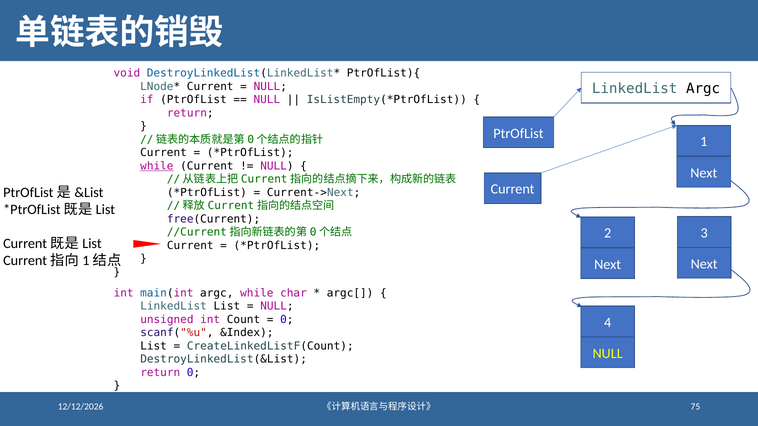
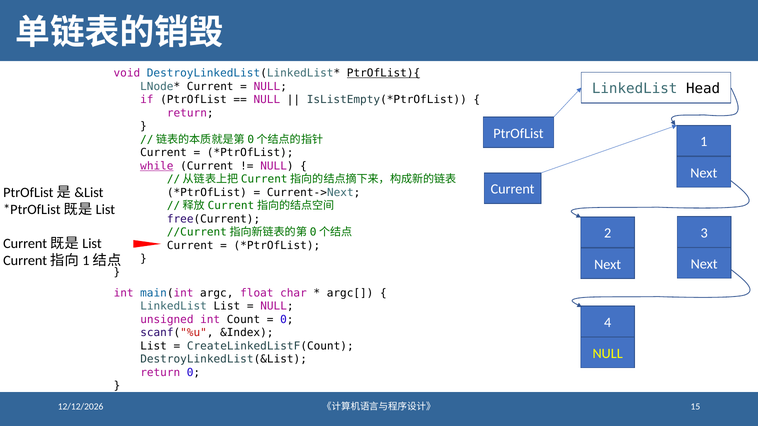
PtrOfList){ underline: none -> present
LinkedList Argc: Argc -> Head
argc while: while -> float
75: 75 -> 15
